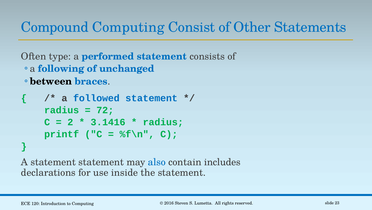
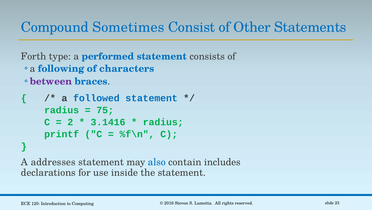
Compound Computing: Computing -> Sometimes
Often: Often -> Forth
unchanged: unchanged -> characters
between colour: black -> purple
72: 72 -> 75
A statement: statement -> addresses
